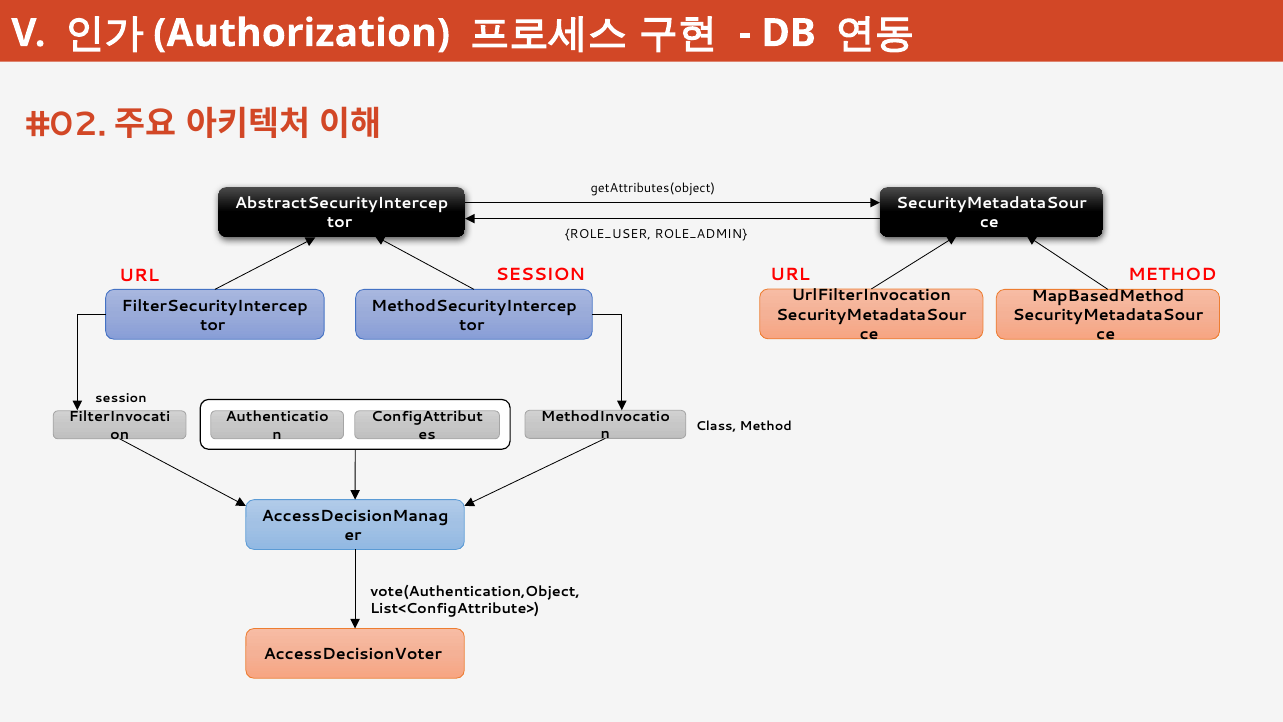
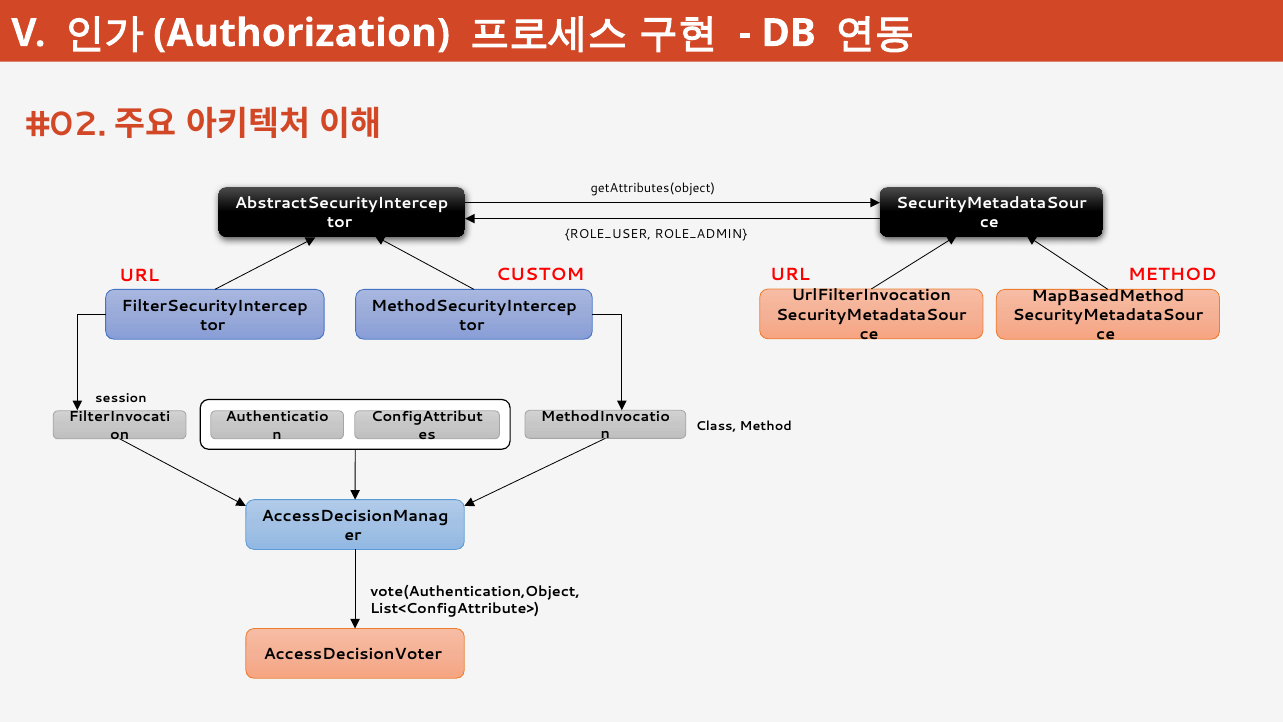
URL SESSION: SESSION -> CUSTOM
